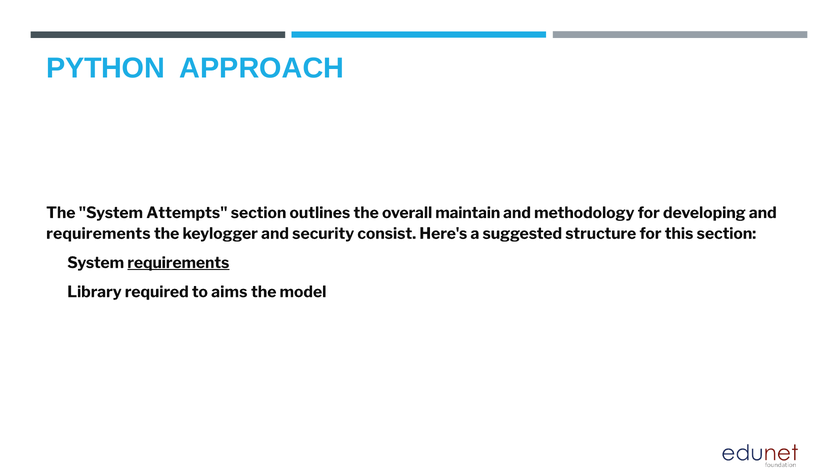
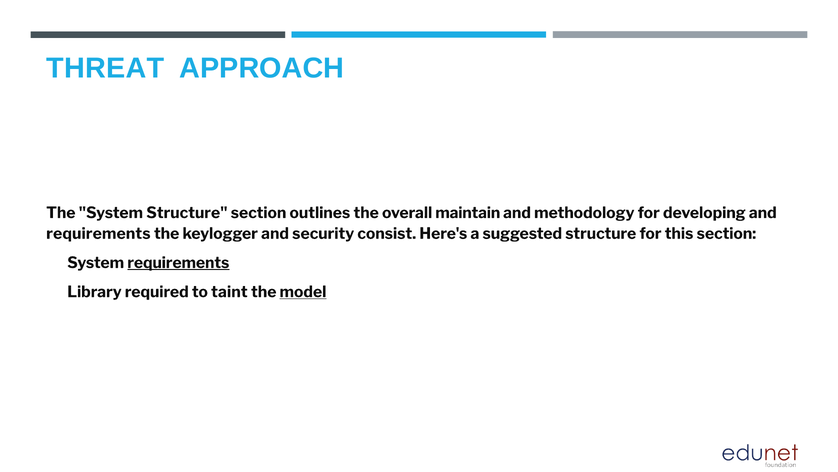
PYTHON: PYTHON -> THREAT
System Attempts: Attempts -> Structure
aims: aims -> taint
model underline: none -> present
